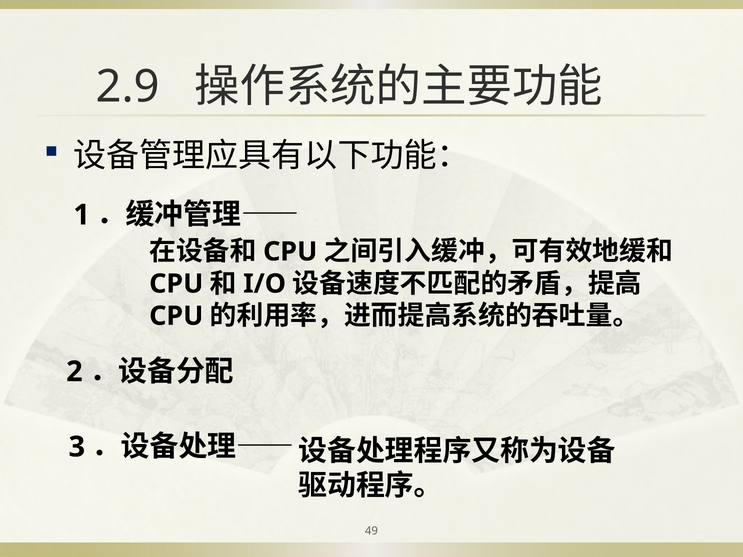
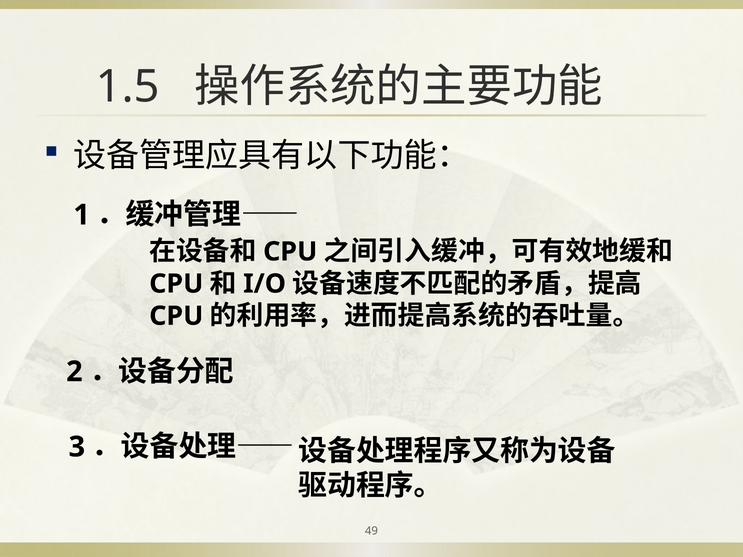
2.9: 2.9 -> 1.5
